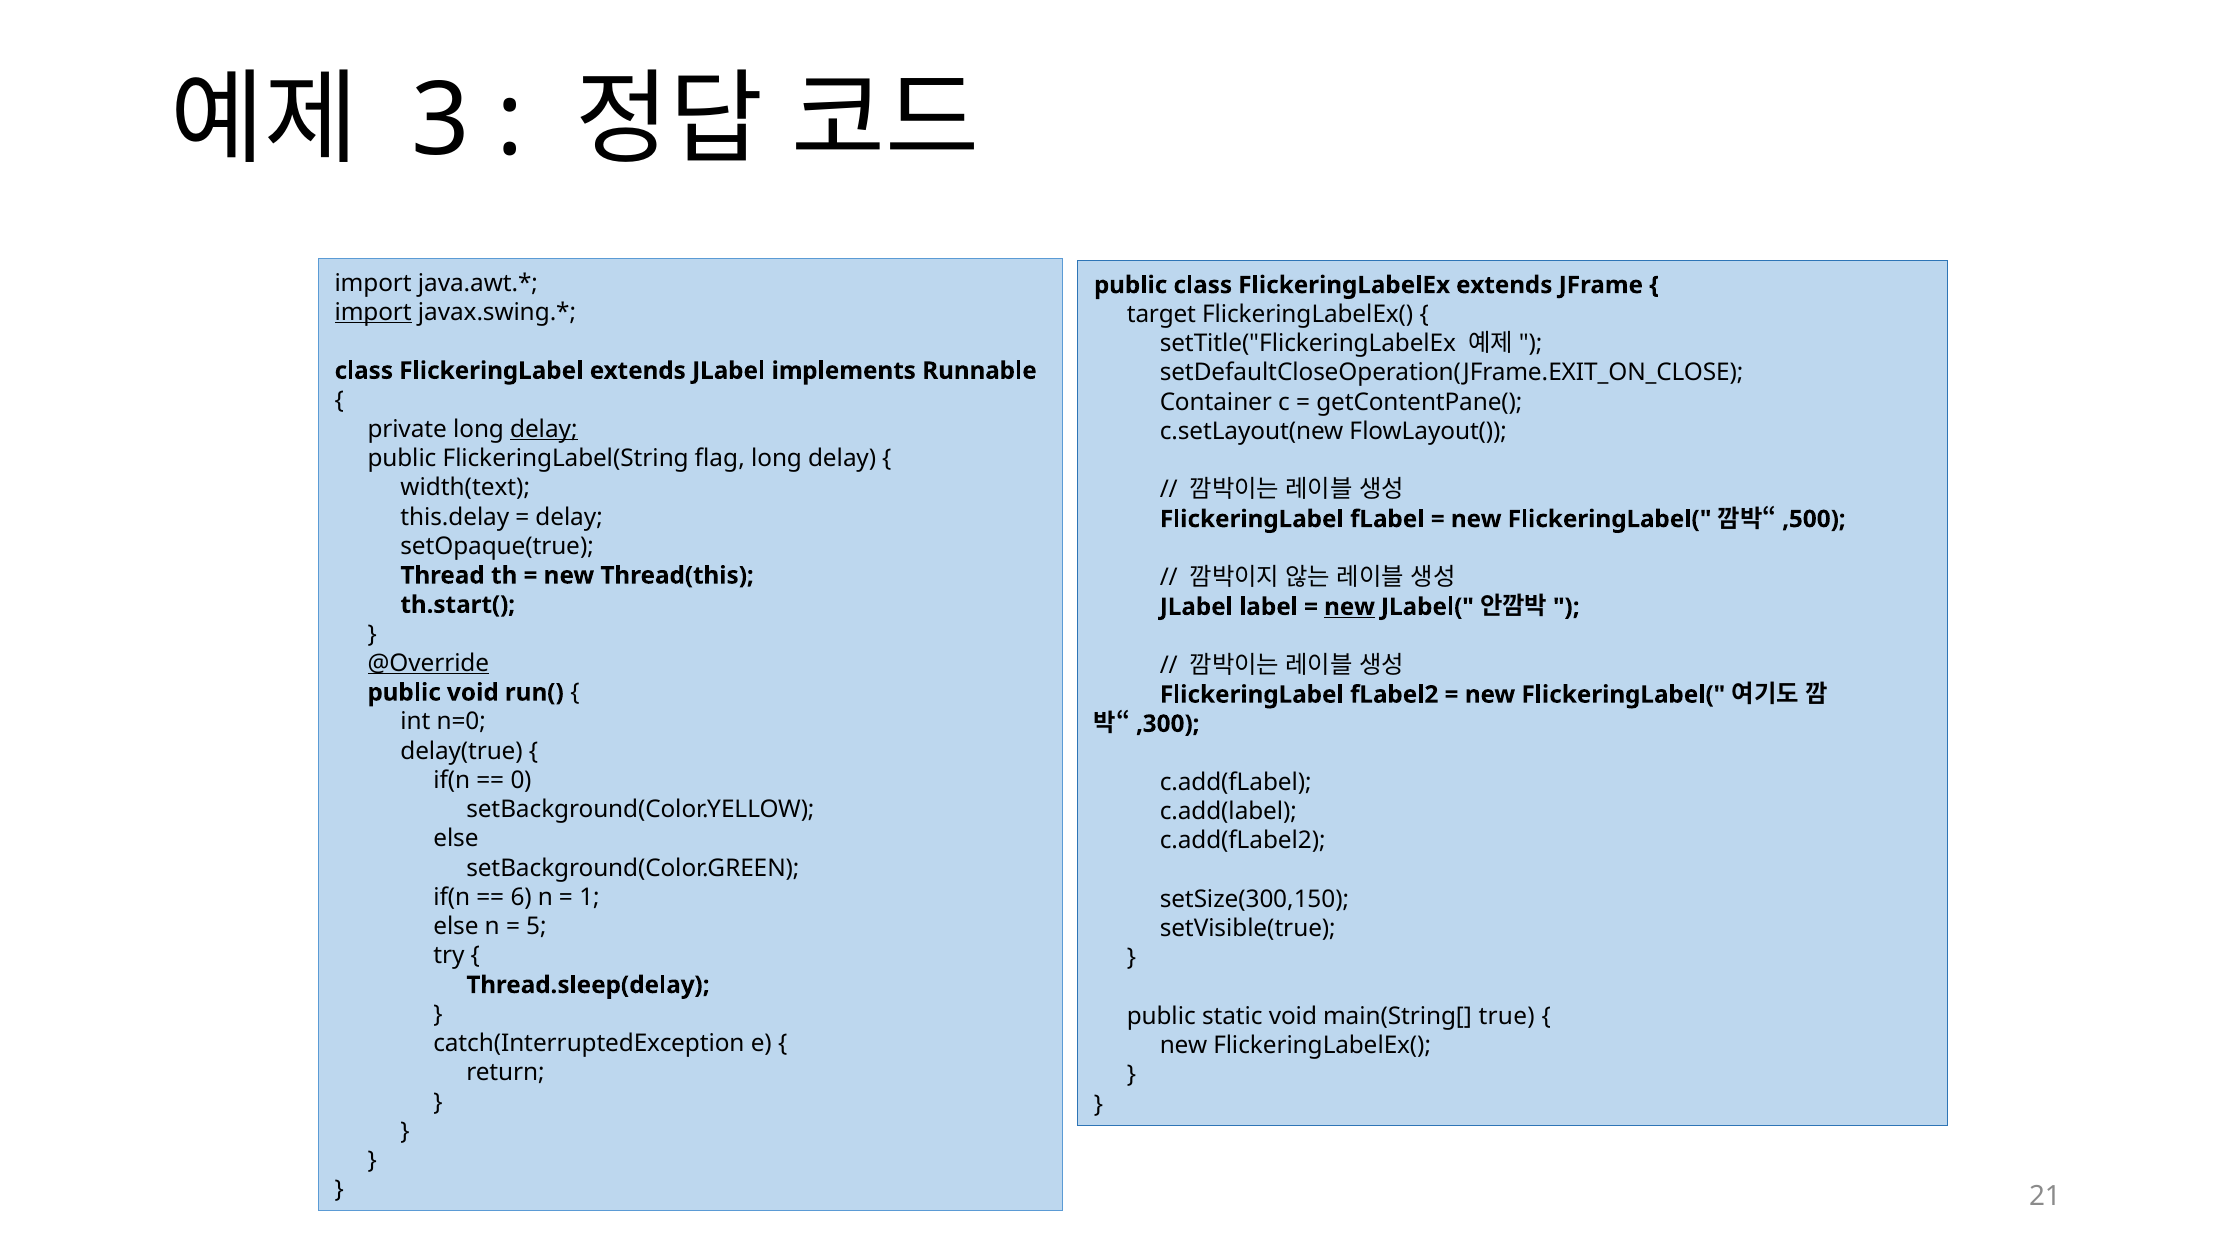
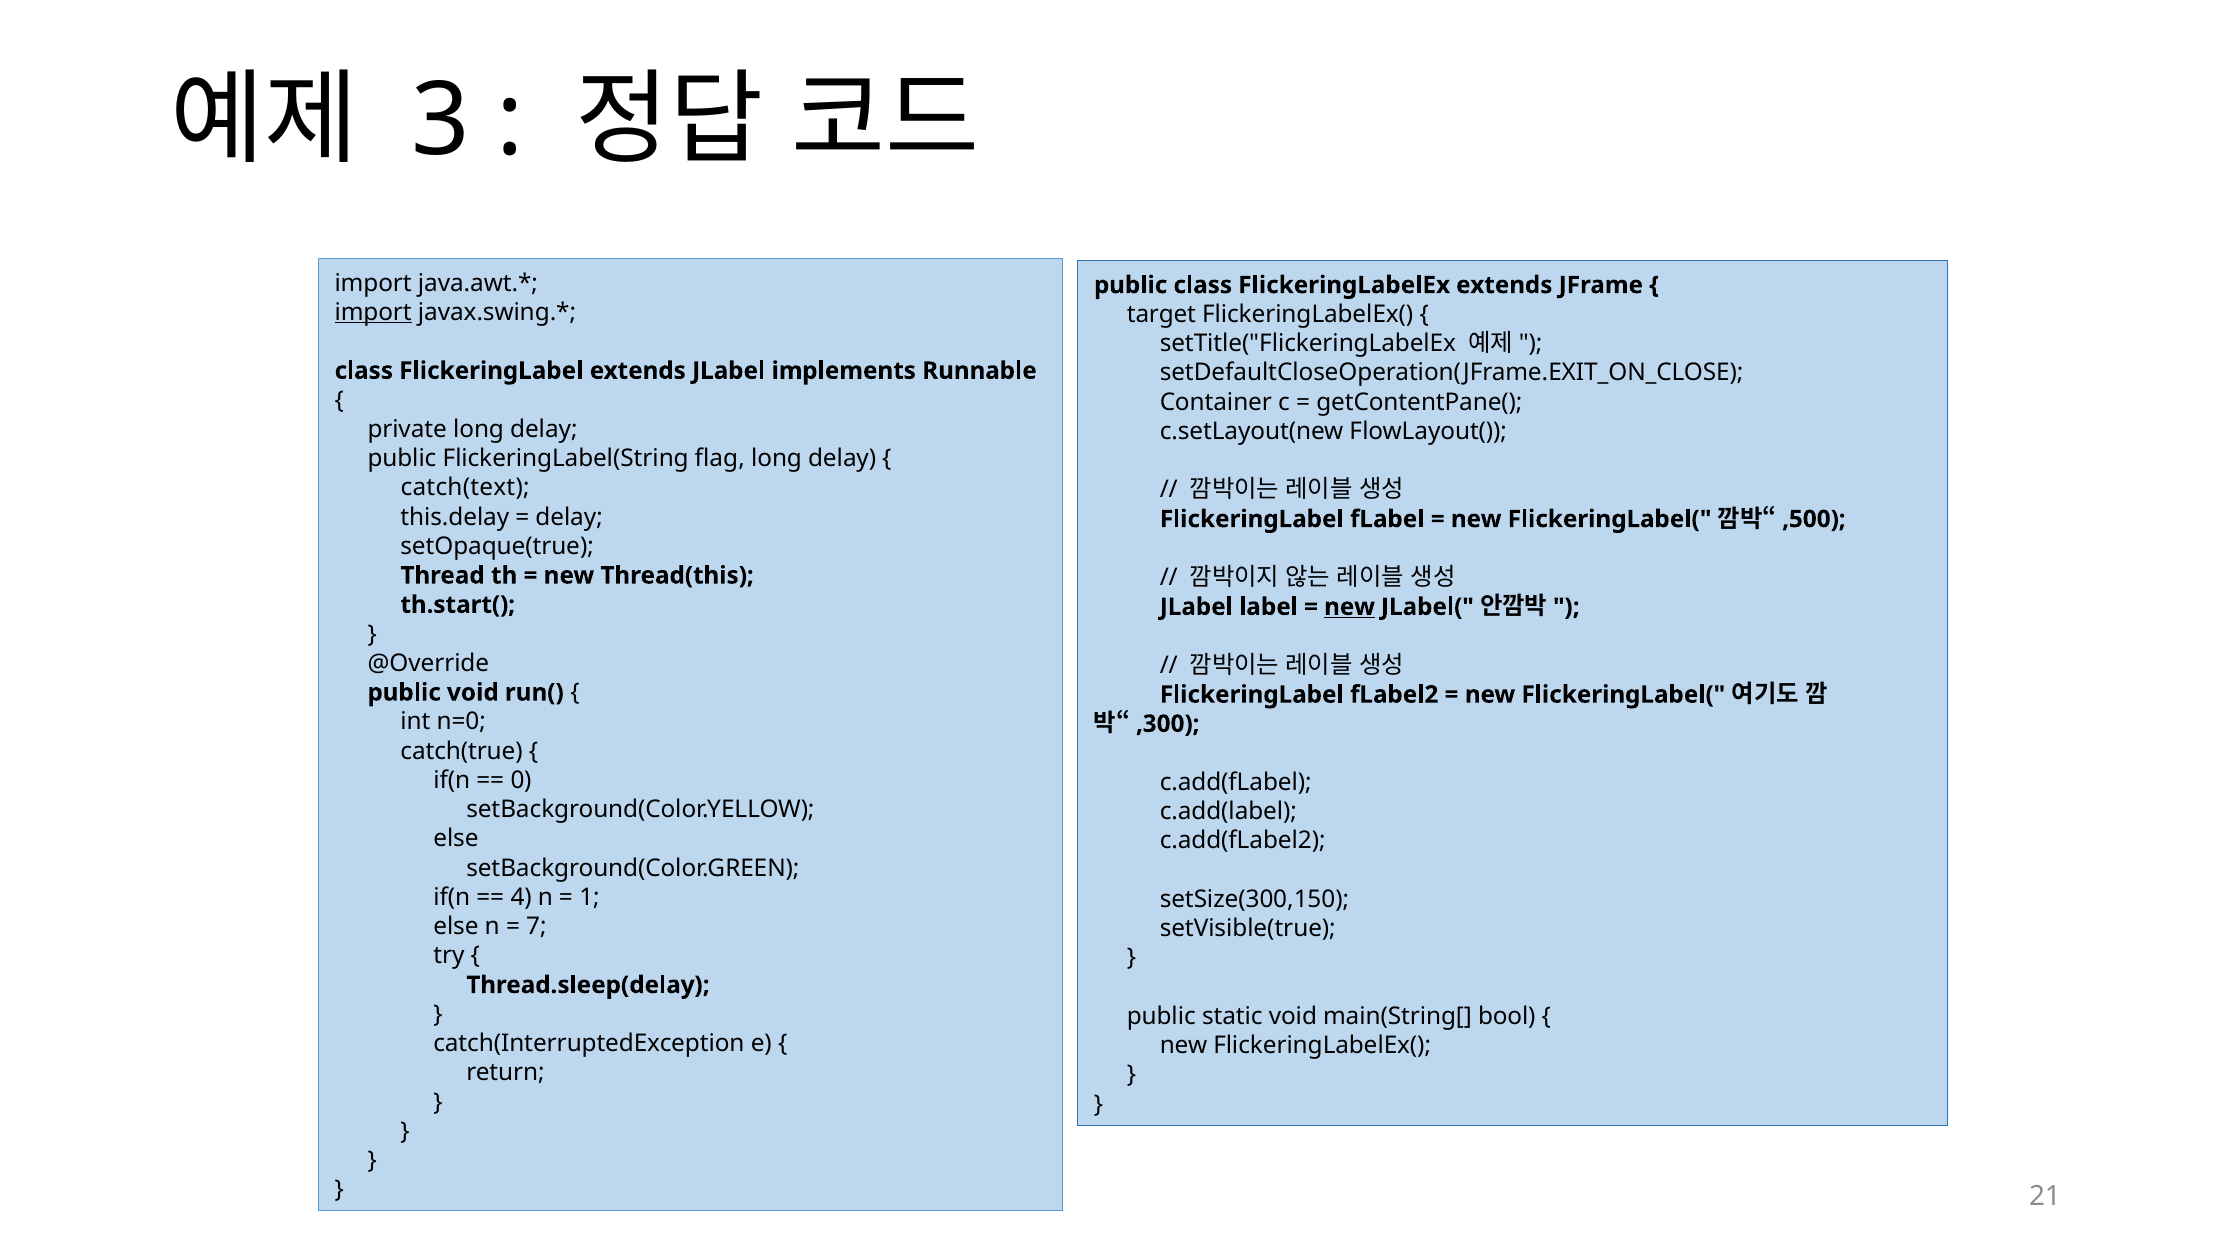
delay at (544, 429) underline: present -> none
width(text: width(text -> catch(text
@Override underline: present -> none
delay(true: delay(true -> catch(true
6: 6 -> 4
5: 5 -> 7
true: true -> bool
